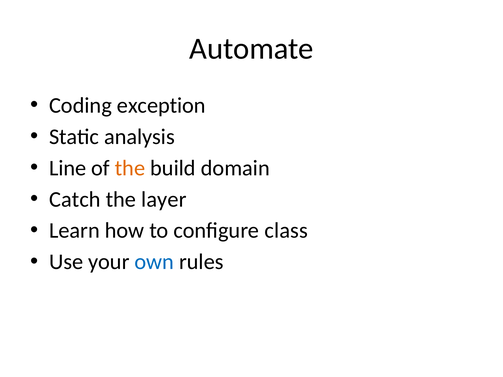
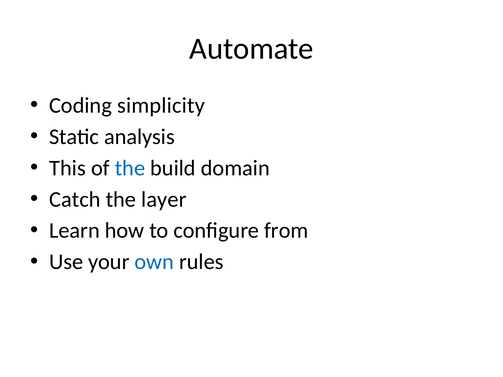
exception: exception -> simplicity
Line: Line -> This
the at (130, 168) colour: orange -> blue
class: class -> from
